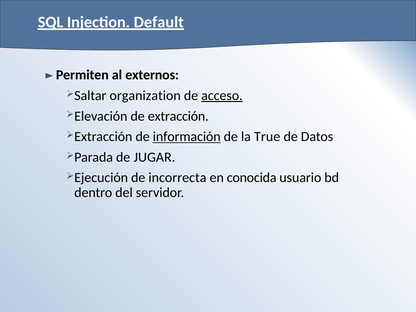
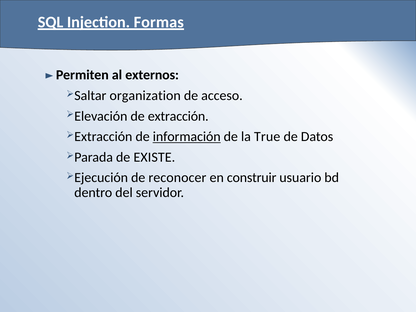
Default: Default -> Formas
acceso underline: present -> none
JUGAR: JUGAR -> EXISTE
incorrecta: incorrecta -> reconocer
conocida: conocida -> construir
